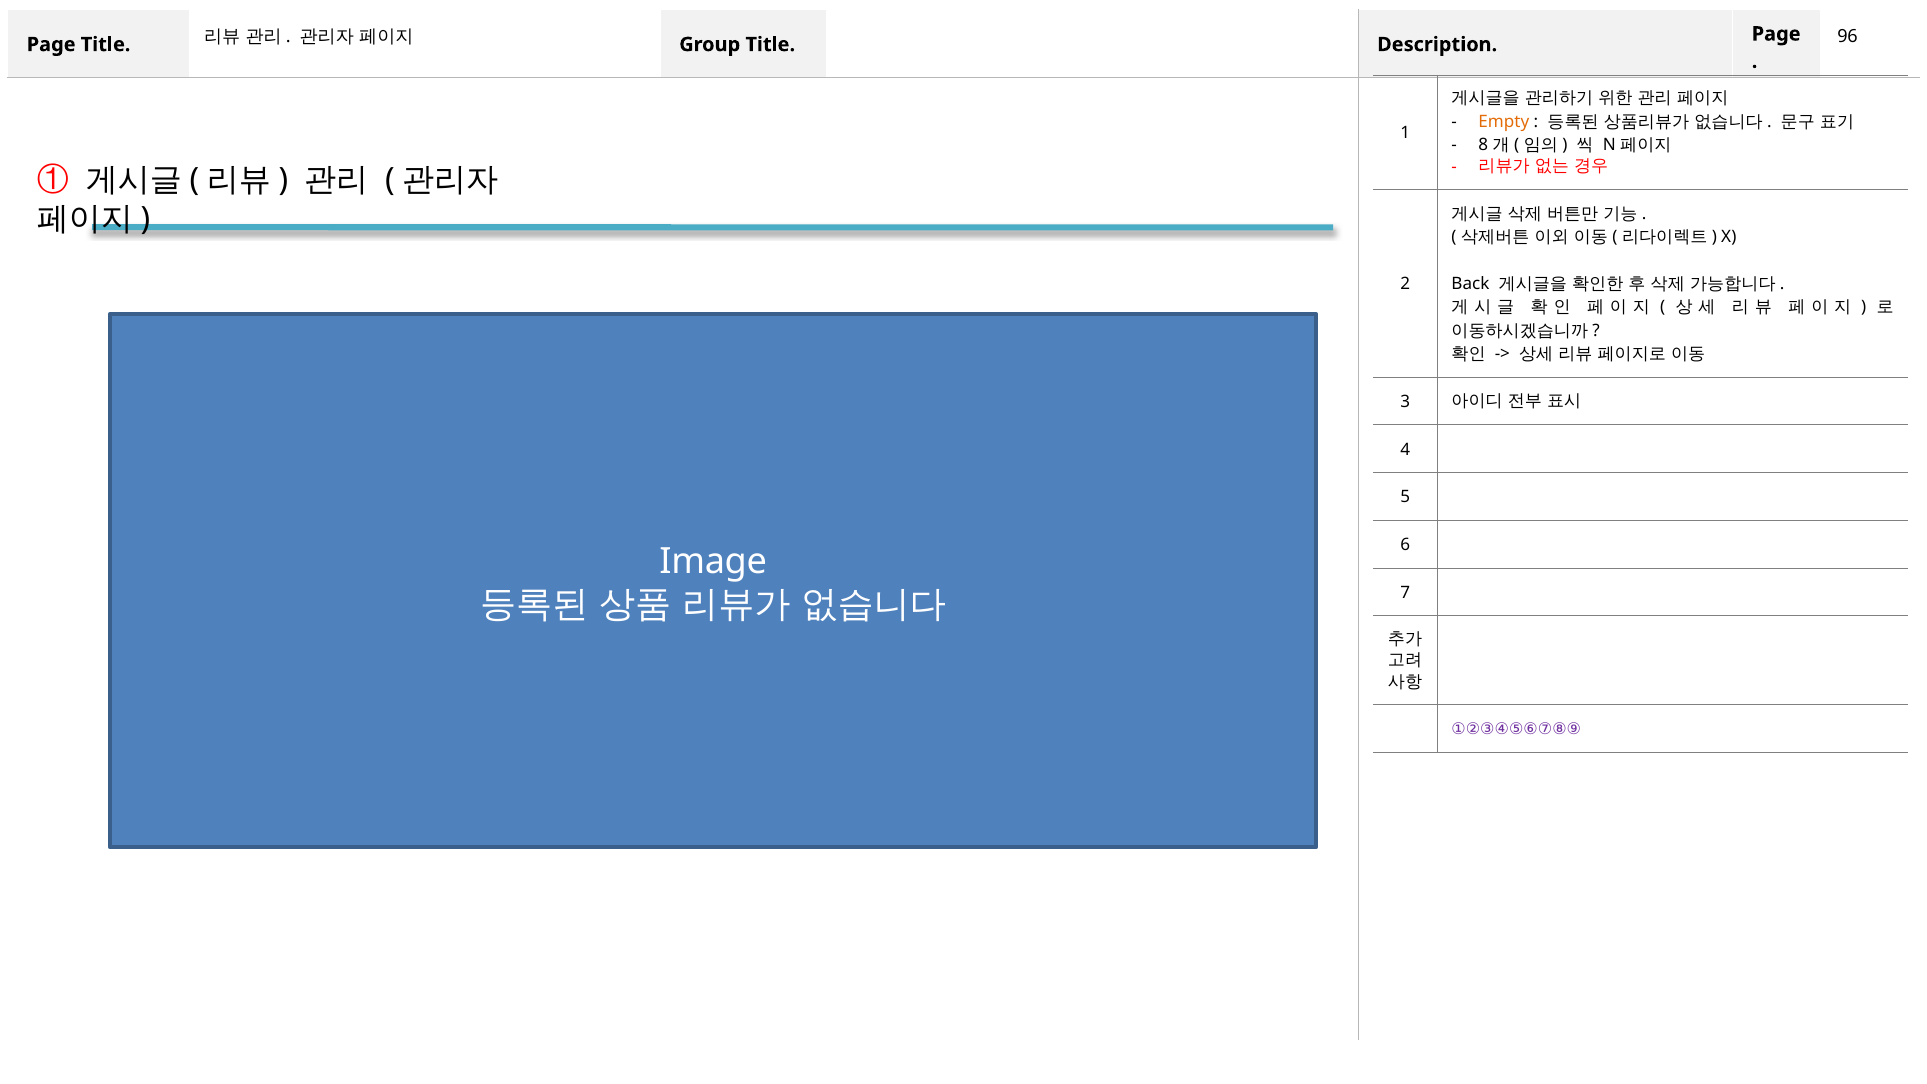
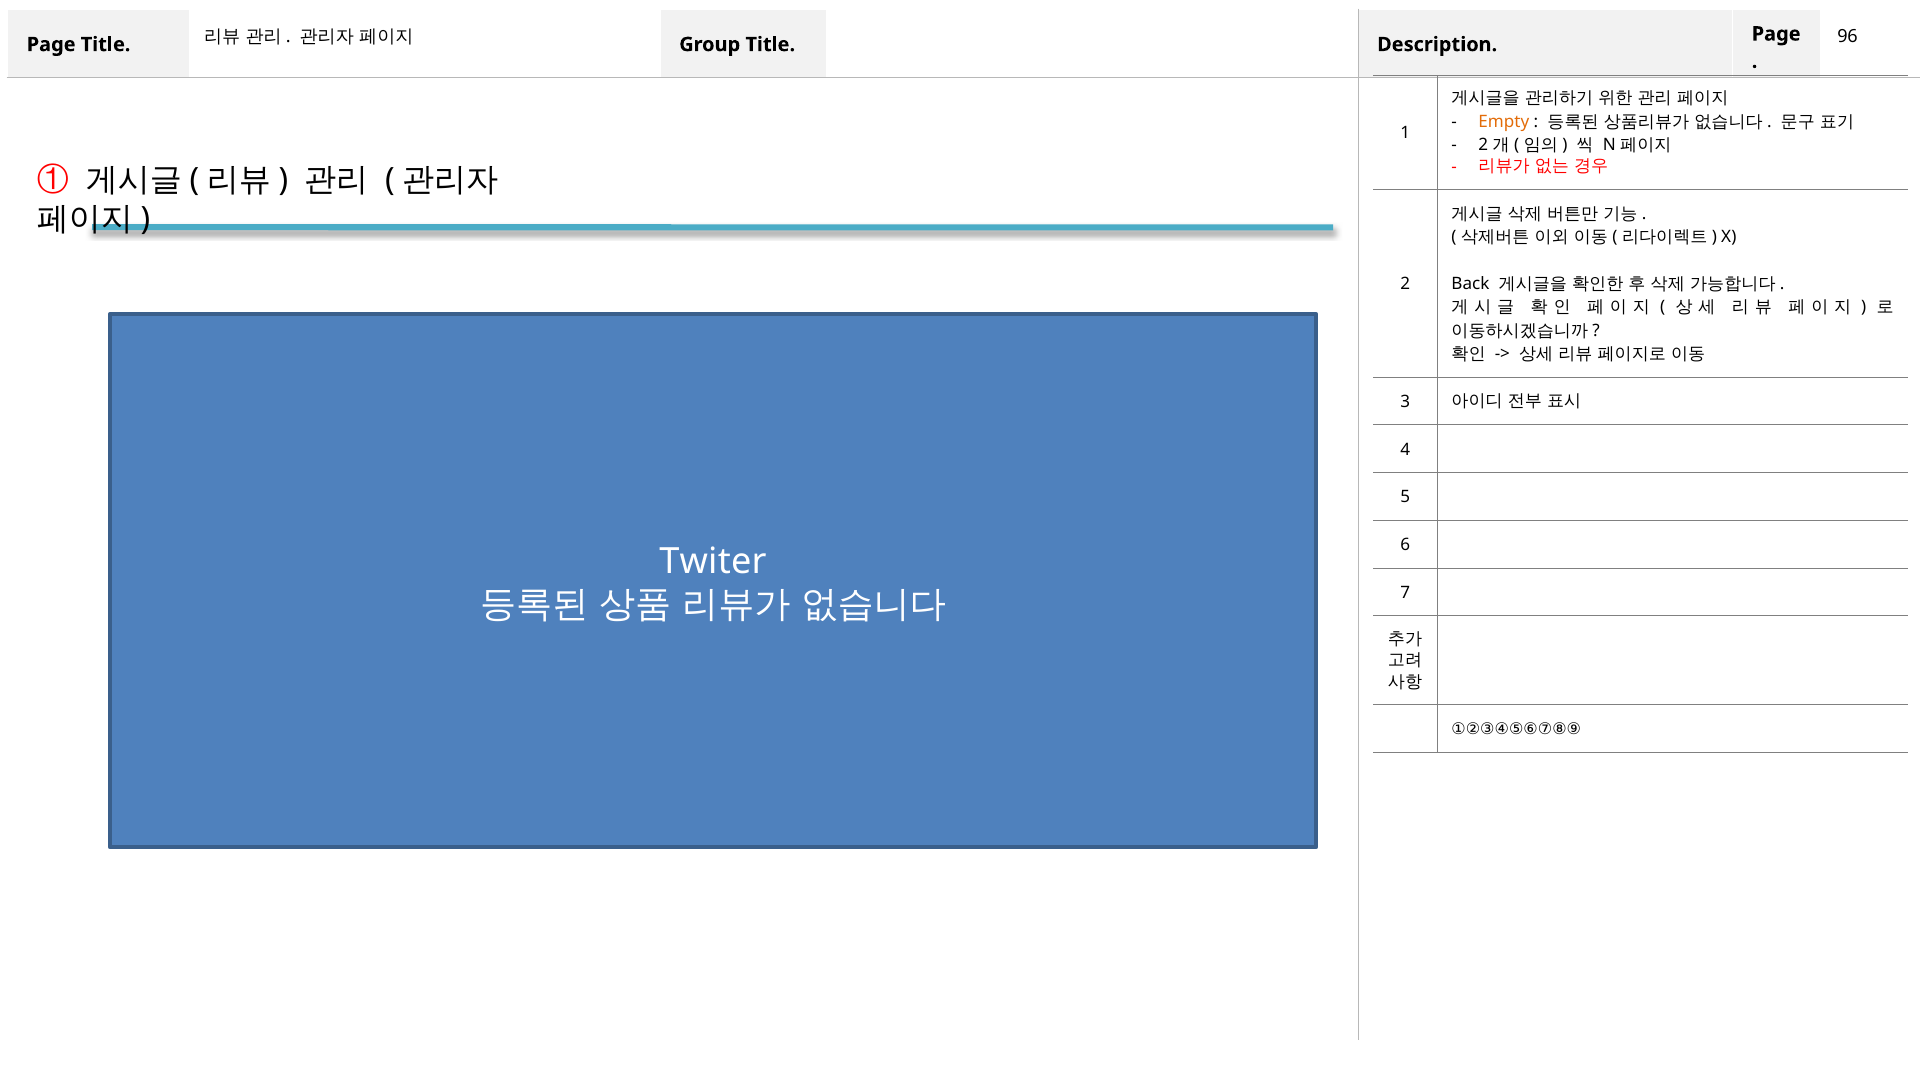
8 at (1483, 145): 8 -> 2
Image: Image -> Twiter
①②③④⑤⑥⑦⑧⑨ colour: purple -> black
